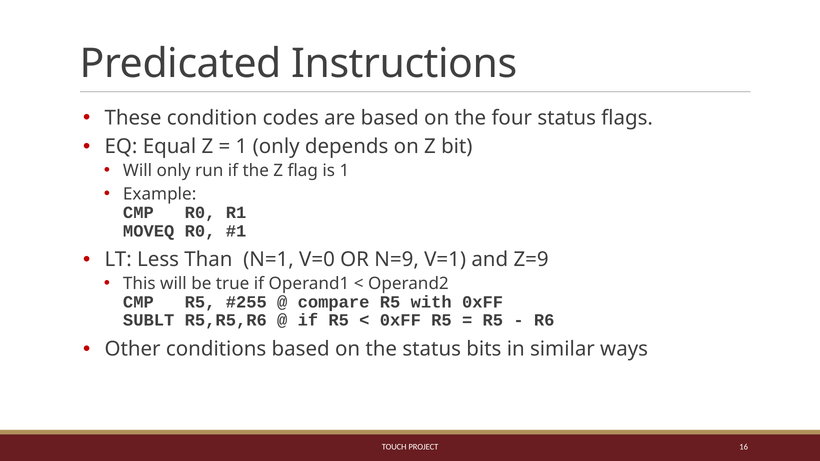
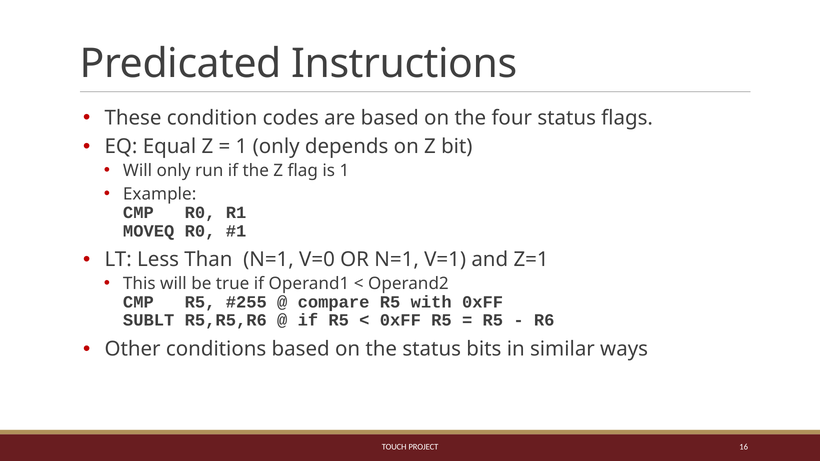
OR N=9: N=9 -> N=1
Z=9: Z=9 -> Z=1
